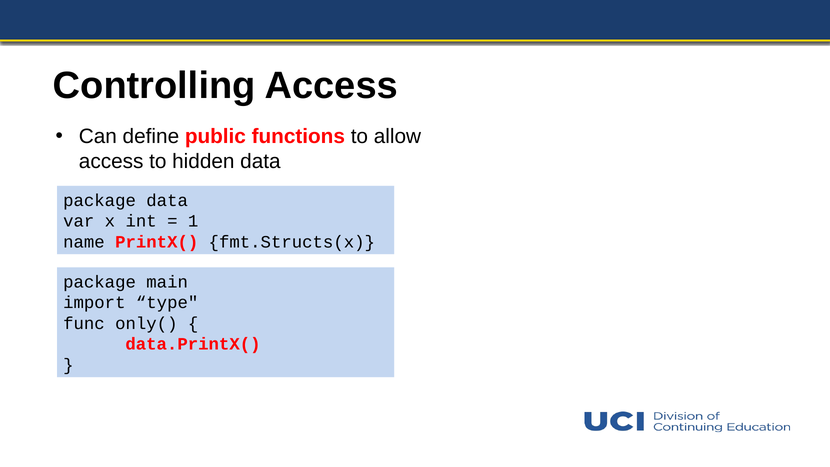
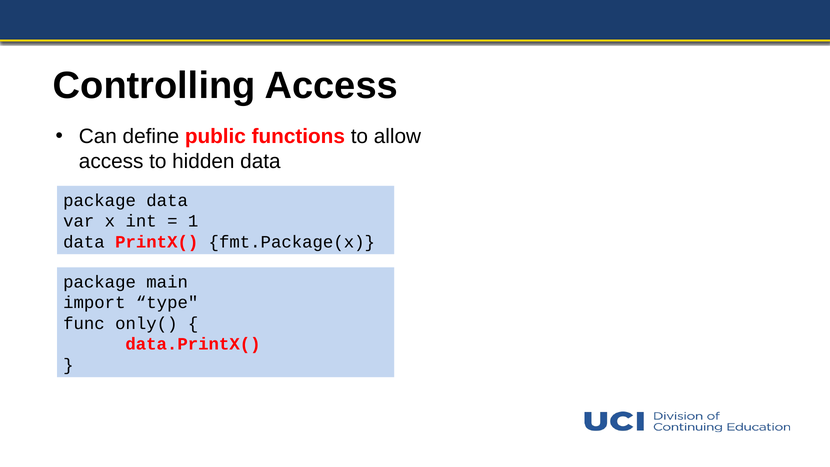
name at (84, 242): name -> data
fmt.Structs(x: fmt.Structs(x -> fmt.Package(x
